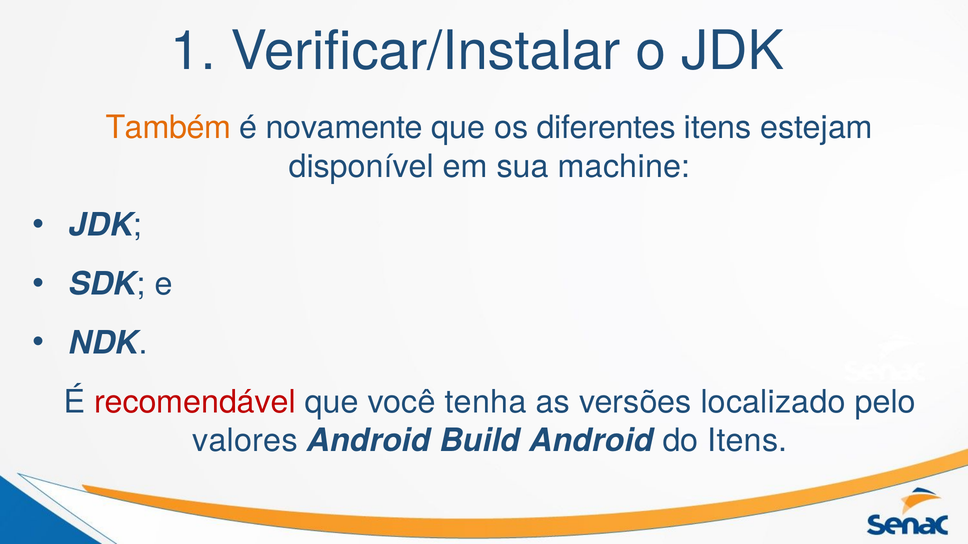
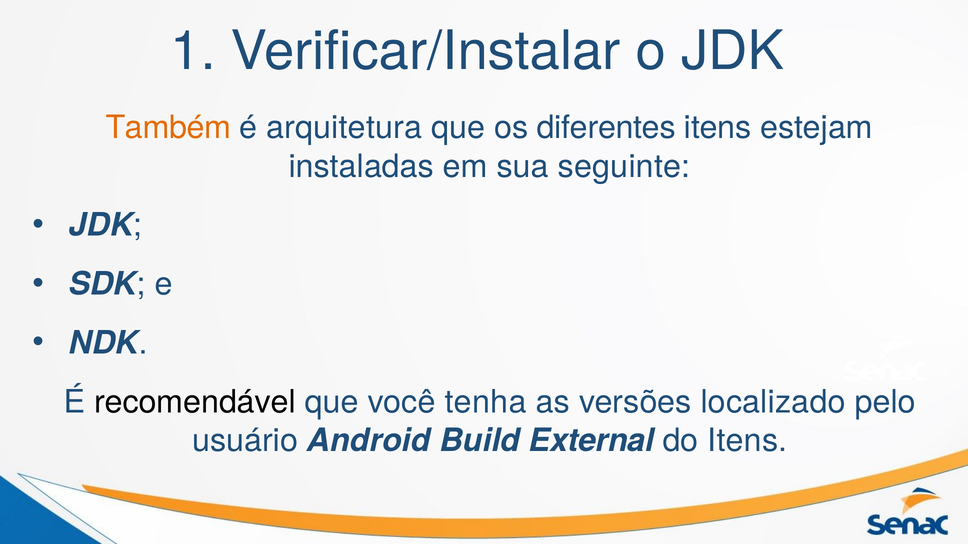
novamente: novamente -> arquitetura
disponível: disponível -> instaladas
machine: machine -> seguinte
recomendável colour: red -> black
valores: valores -> usuário
Build Android: Android -> External
